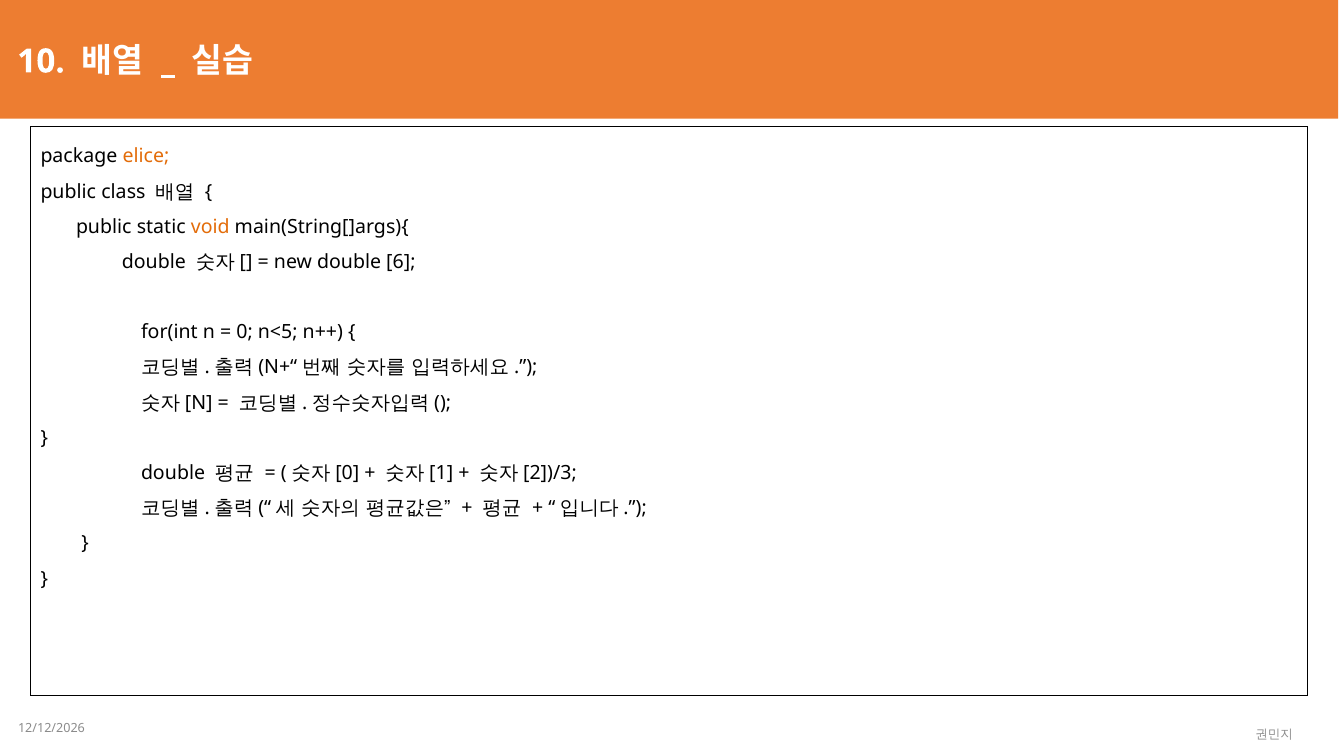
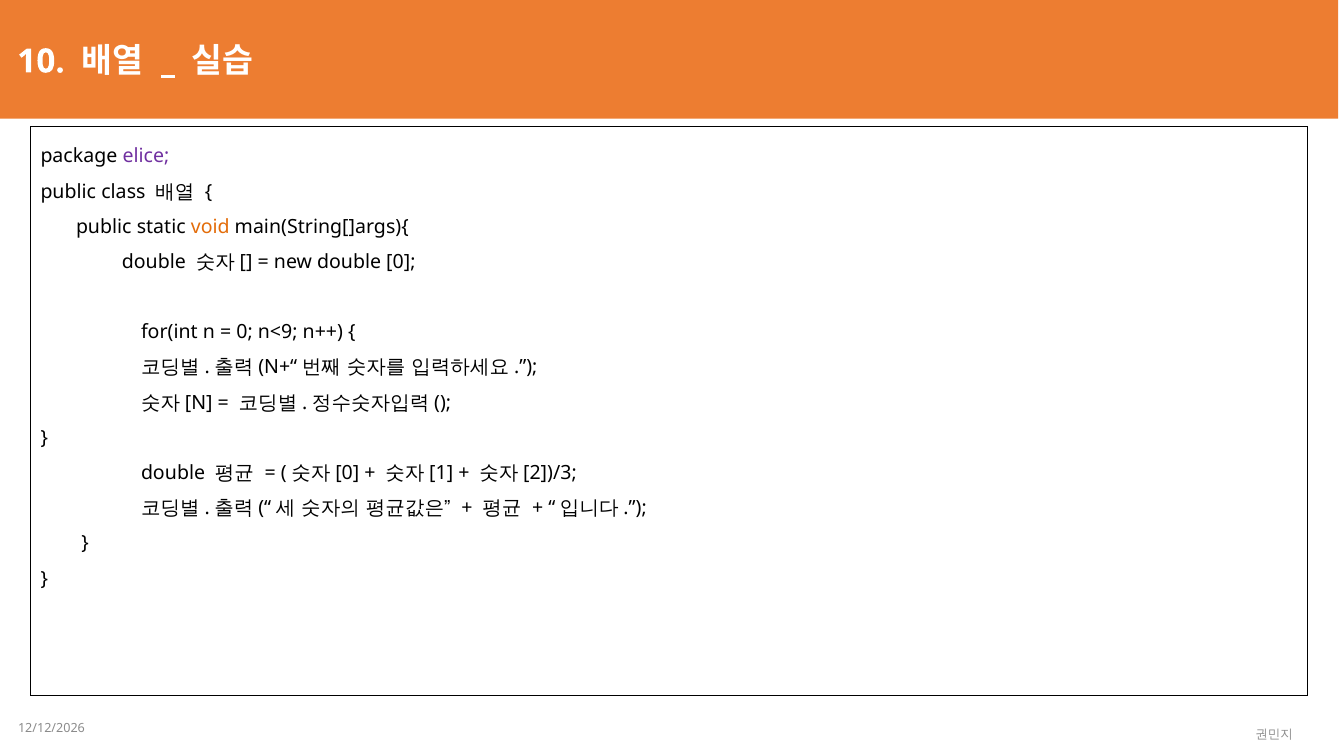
elice colour: orange -> purple
double 6: 6 -> 0
n<5: n<5 -> n<9
